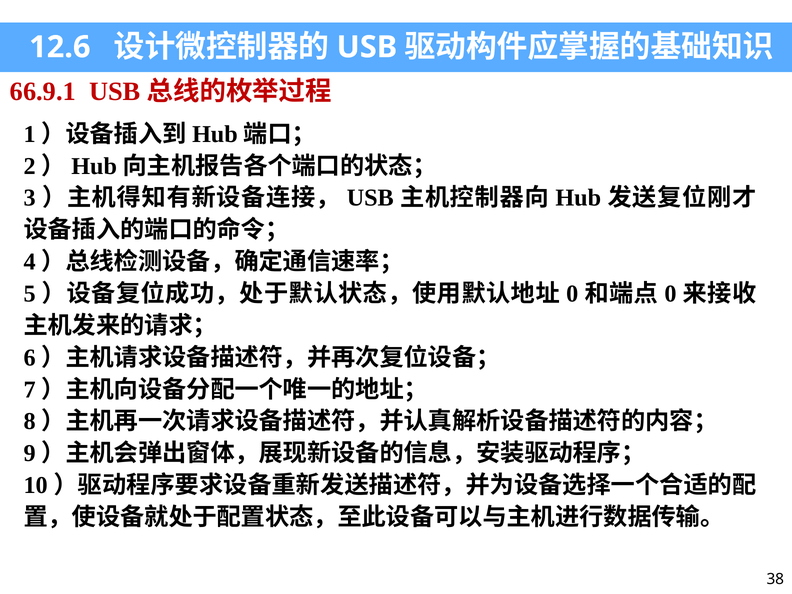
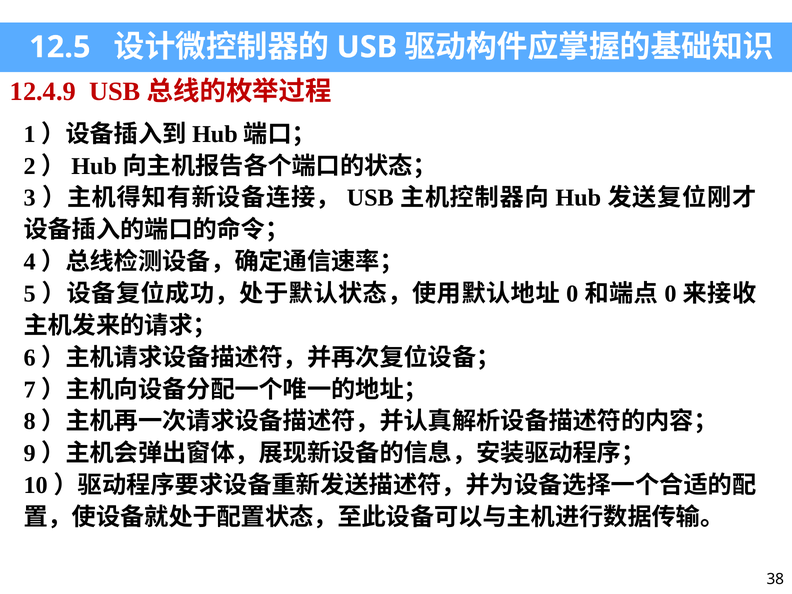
12.6: 12.6 -> 12.5
66.9.1: 66.9.1 -> 12.4.9
